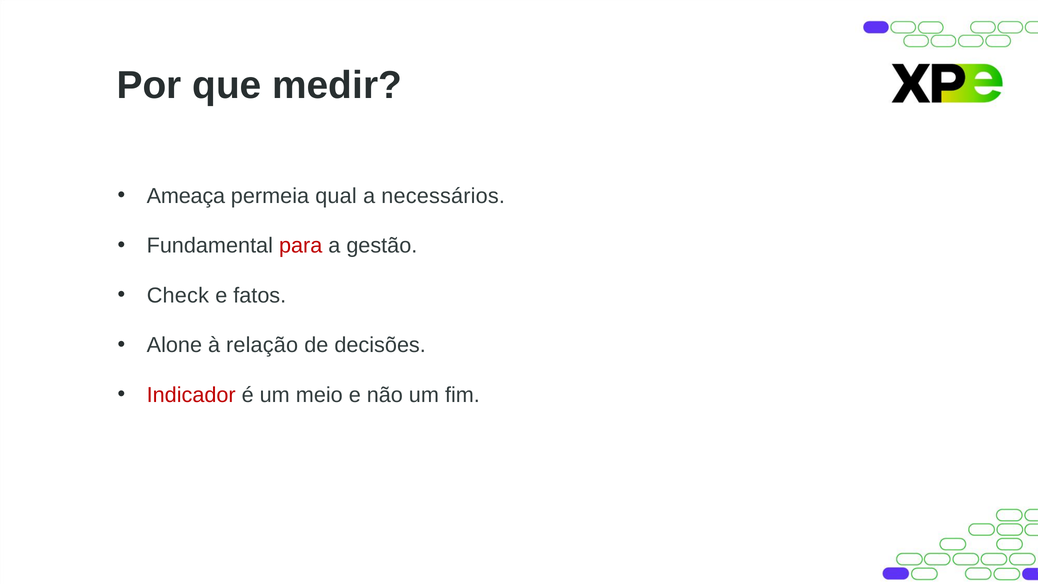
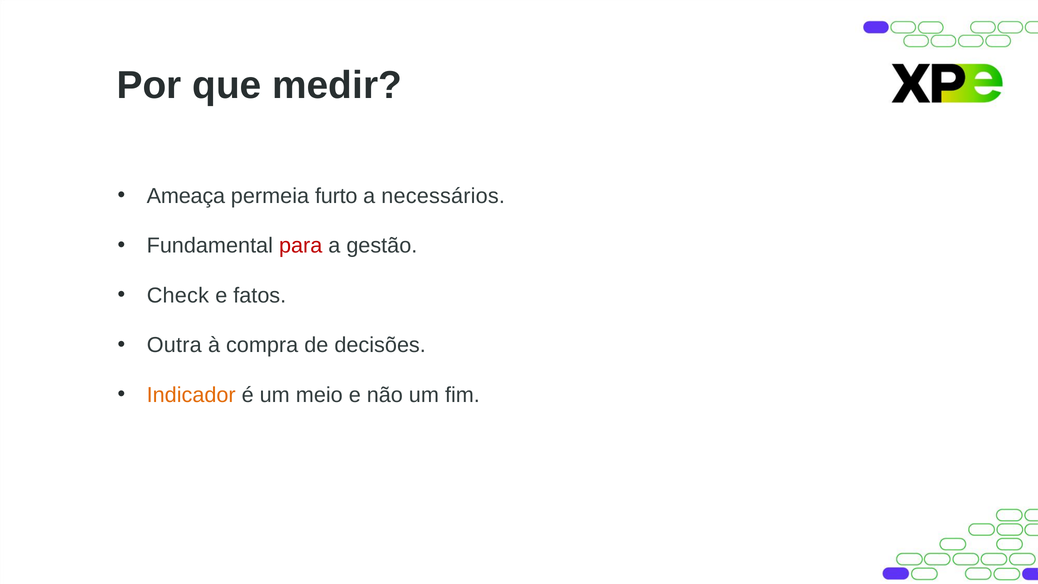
qual: qual -> furto
Alone: Alone -> Outra
relação: relação -> compra
Indicador colour: red -> orange
